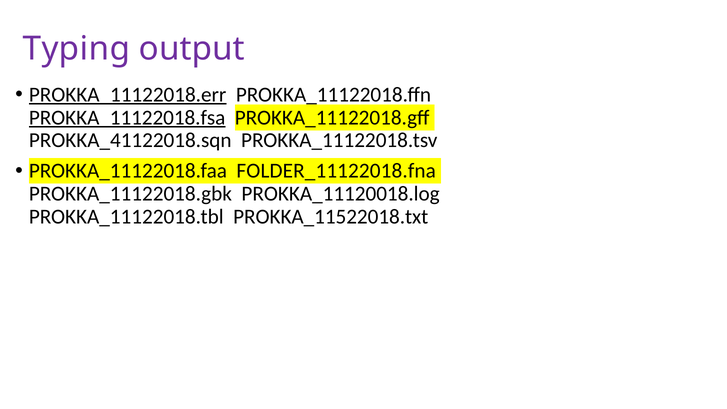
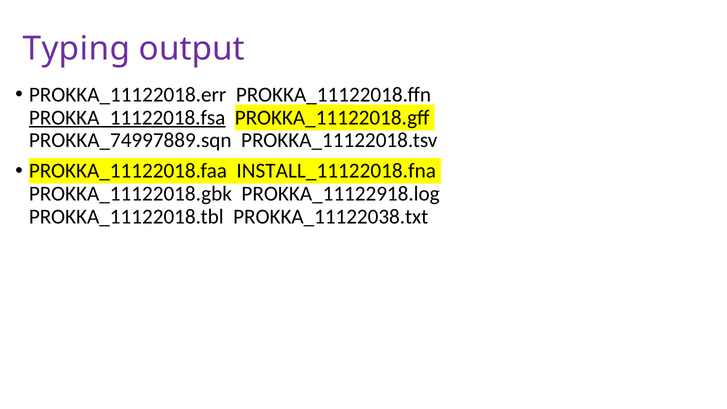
PROKKA_11122018.err underline: present -> none
PROKKA_41122018.sqn: PROKKA_41122018.sqn -> PROKKA_74997889.sqn
FOLDER_11122018.fna: FOLDER_11122018.fna -> INSTALL_11122018.fna
PROKKA_11120018.log: PROKKA_11120018.log -> PROKKA_11122918.log
PROKKA_11522018.txt: PROKKA_11522018.txt -> PROKKA_11122038.txt
